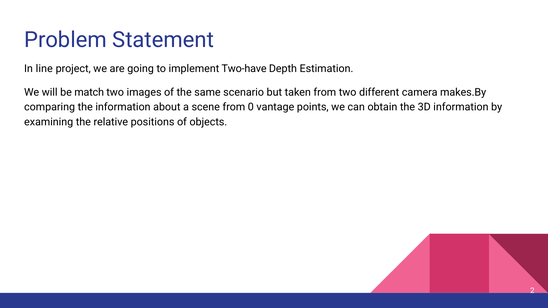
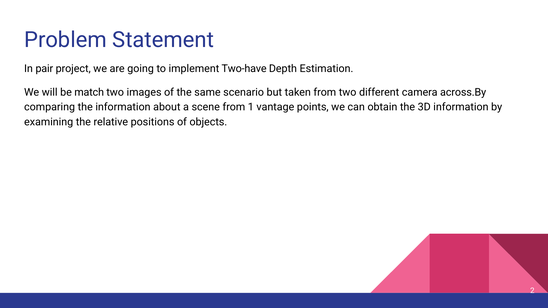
line: line -> pair
makes.By: makes.By -> across.By
0: 0 -> 1
